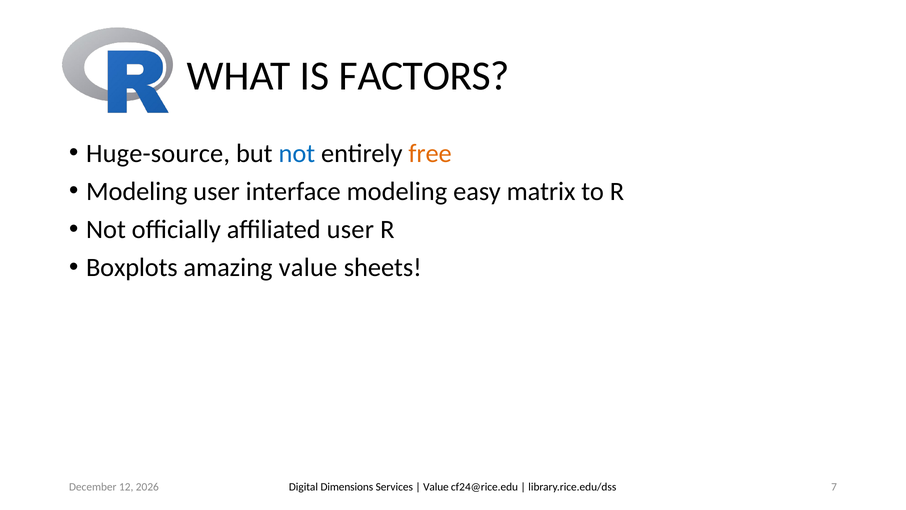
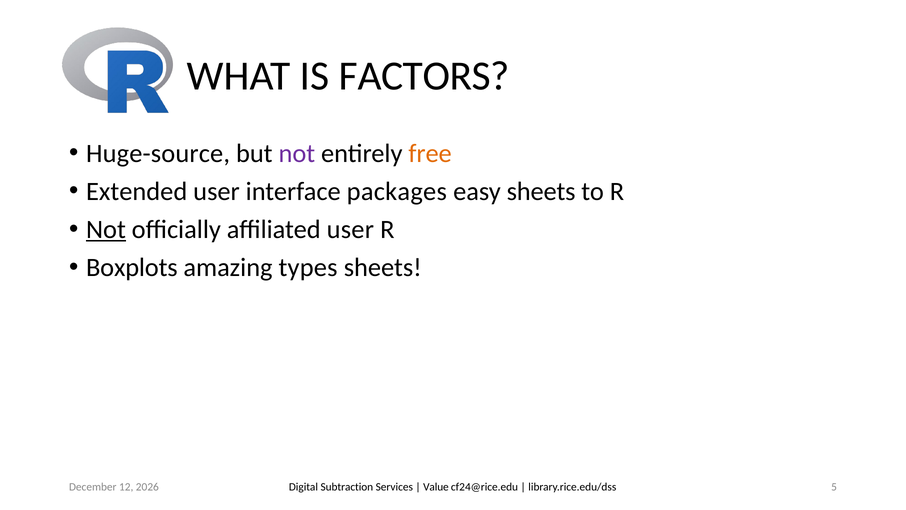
not at (297, 153) colour: blue -> purple
Modeling at (137, 191): Modeling -> Extended
interface modeling: modeling -> packages
easy matrix: matrix -> sheets
Not at (106, 229) underline: none -> present
amazing value: value -> types
Dimensions: Dimensions -> Subtraction
7: 7 -> 5
